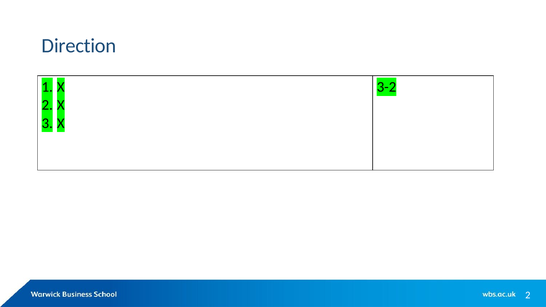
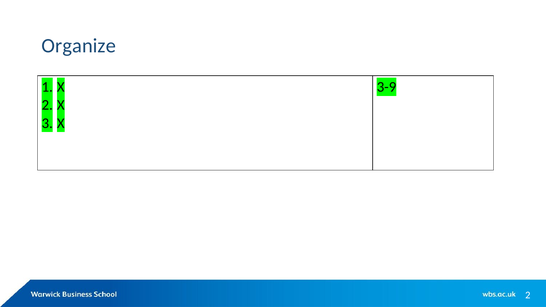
Direction: Direction -> Organize
3-2: 3-2 -> 3-9
